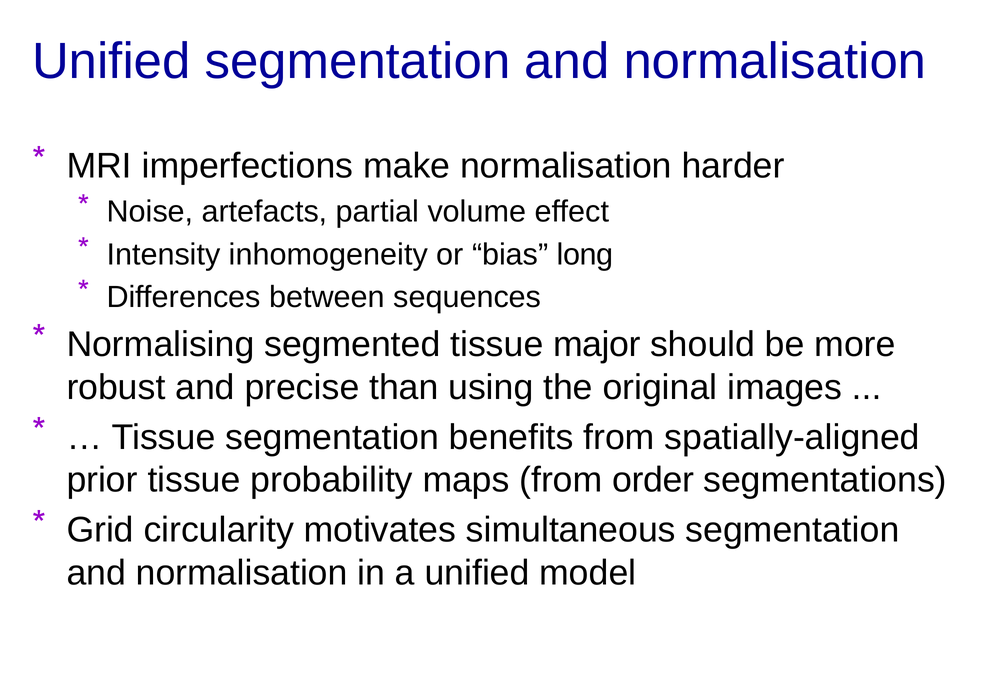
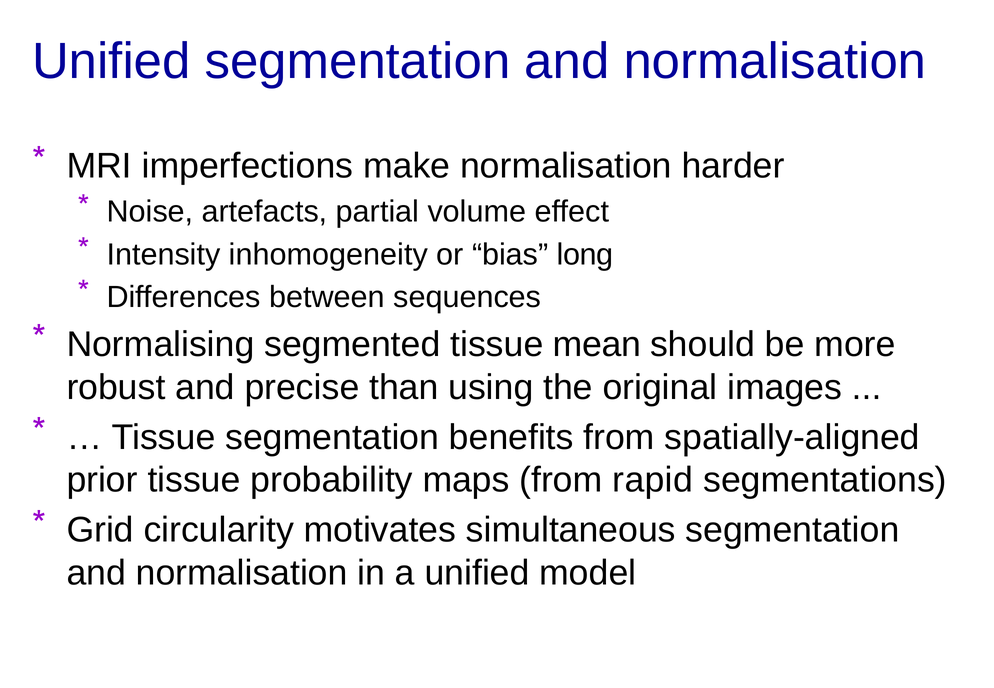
major: major -> mean
order: order -> rapid
